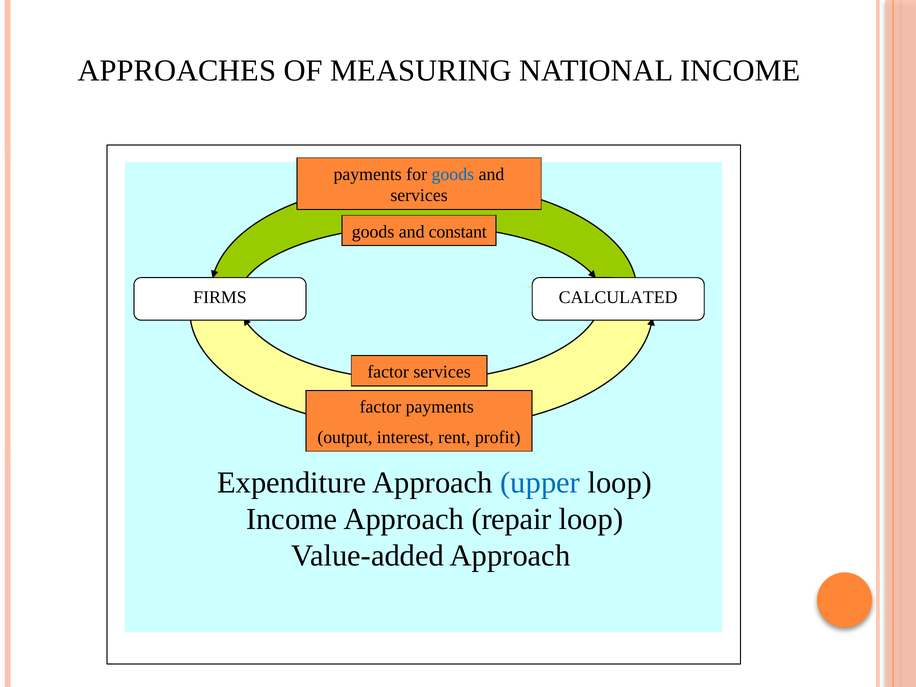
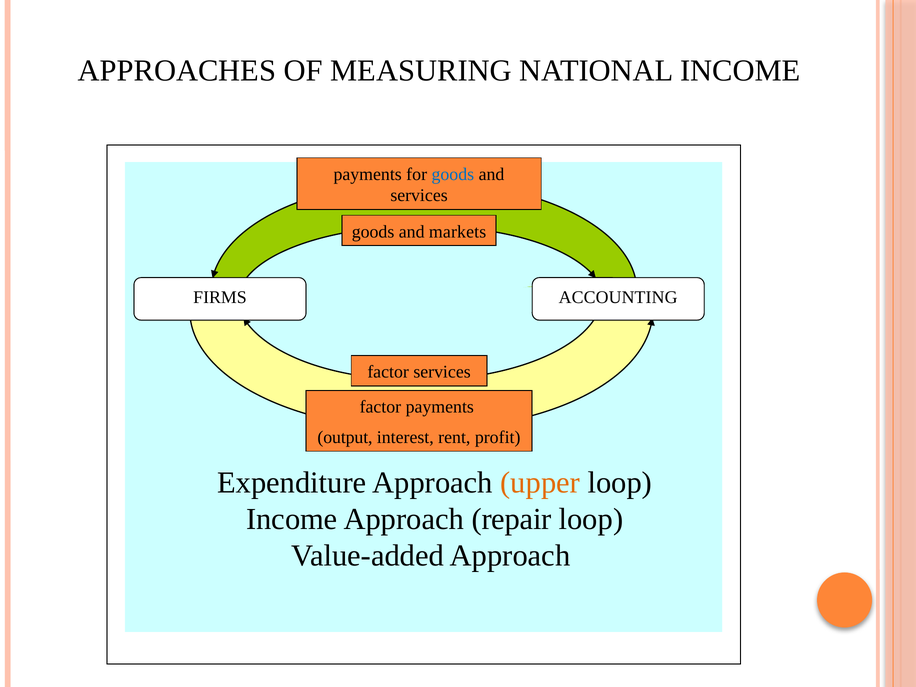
constant: constant -> markets
CALCULATED: CALCULATED -> ACCOUNTING
upper colour: blue -> orange
